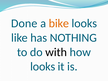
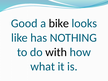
Done: Done -> Good
bike colour: orange -> black
looks at (43, 67): looks -> what
